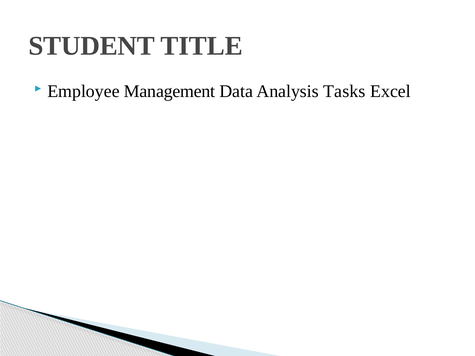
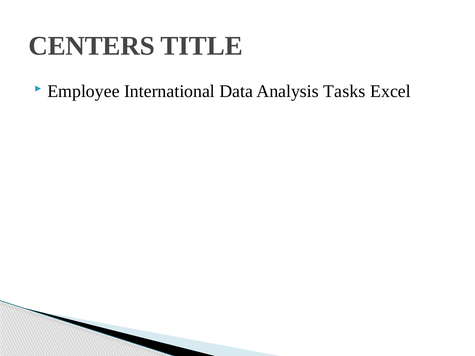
STUDENT: STUDENT -> CENTERS
Management: Management -> International
